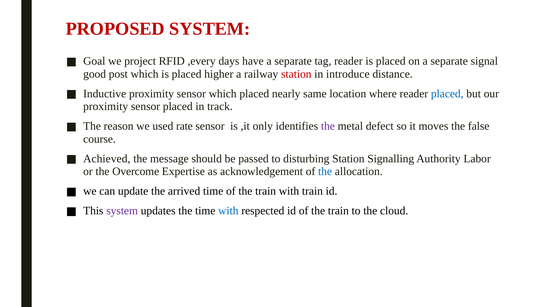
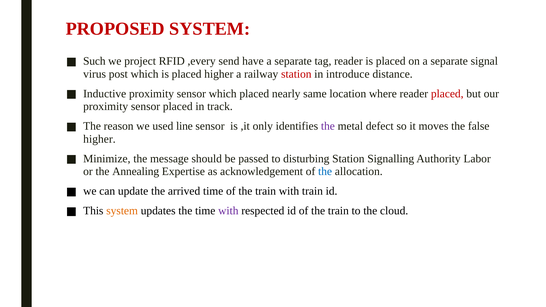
Goal: Goal -> Such
days: days -> send
good: good -> virus
placed at (447, 94) colour: blue -> red
rate: rate -> line
course at (99, 139): course -> higher
Achieved: Achieved -> Minimize
Overcome: Overcome -> Annealing
system at (122, 211) colour: purple -> orange
with at (228, 211) colour: blue -> purple
